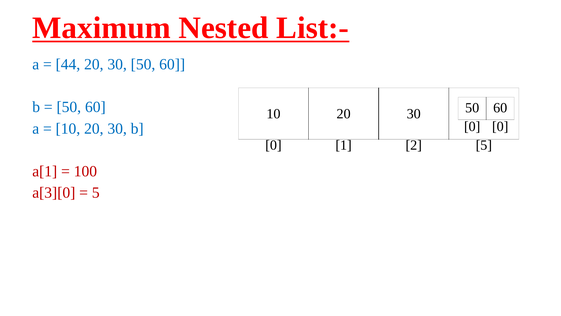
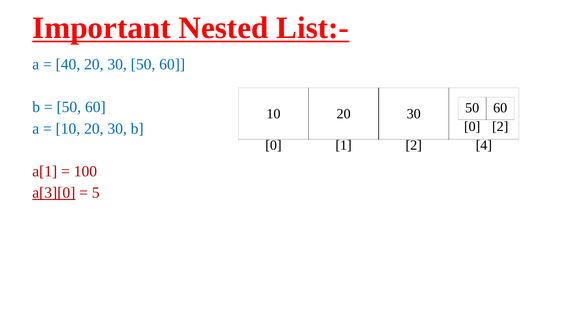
Maximum: Maximum -> Important
44: 44 -> 40
0 0: 0 -> 2
2 5: 5 -> 4
a[3][0 underline: none -> present
